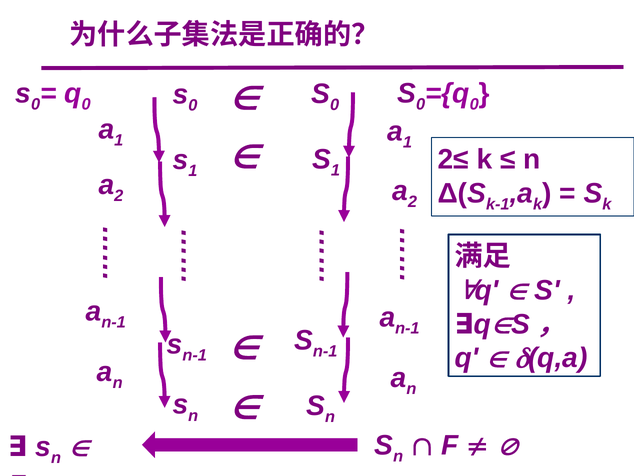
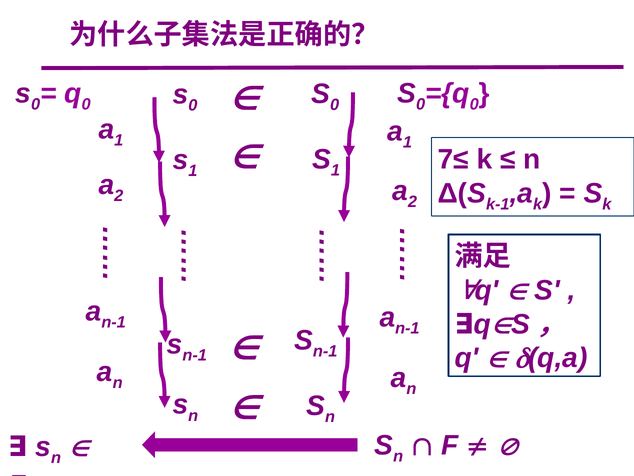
2≤: 2≤ -> 7≤
